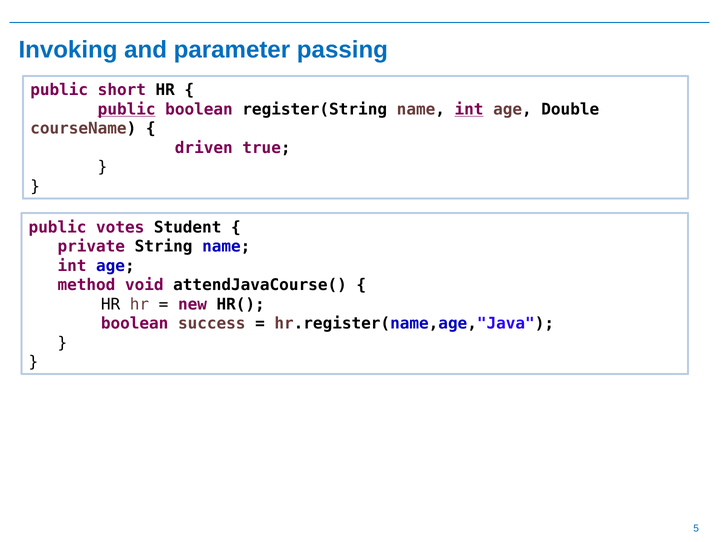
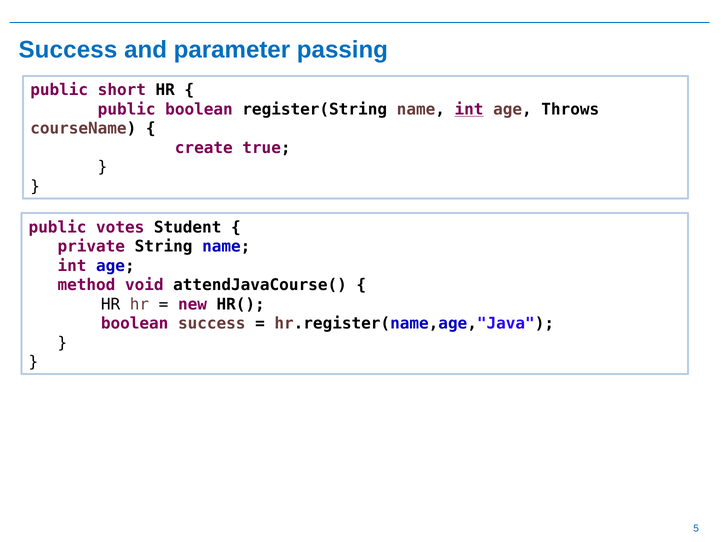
Invoking at (68, 50): Invoking -> Success
public at (127, 109) underline: present -> none
Double: Double -> Throws
driven: driven -> create
